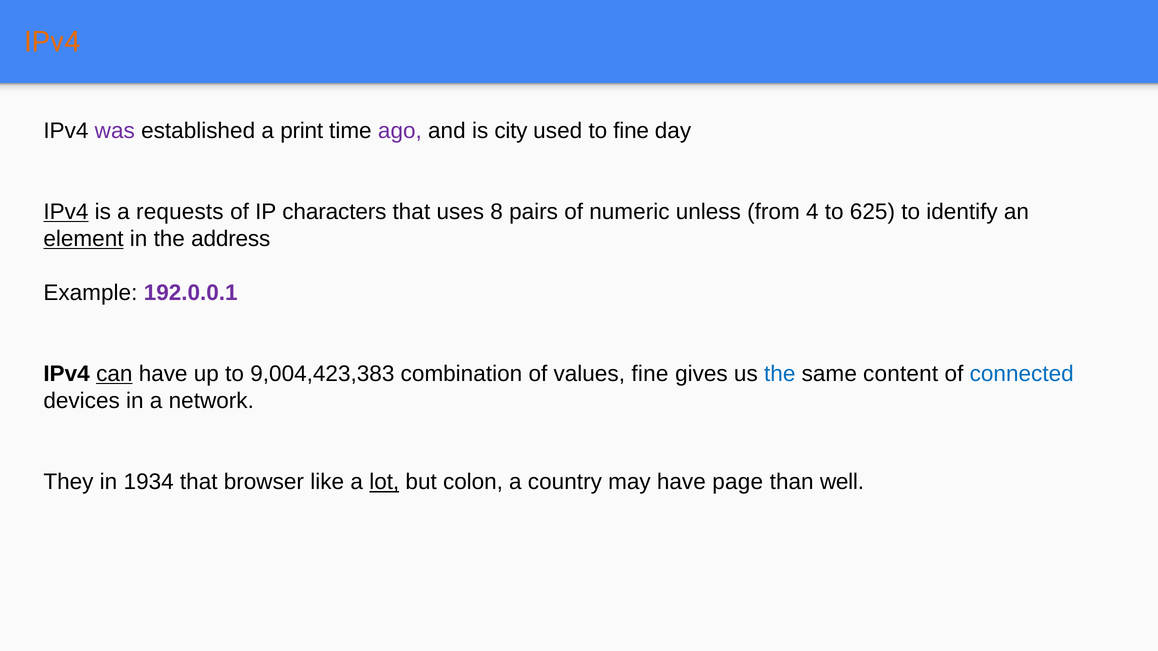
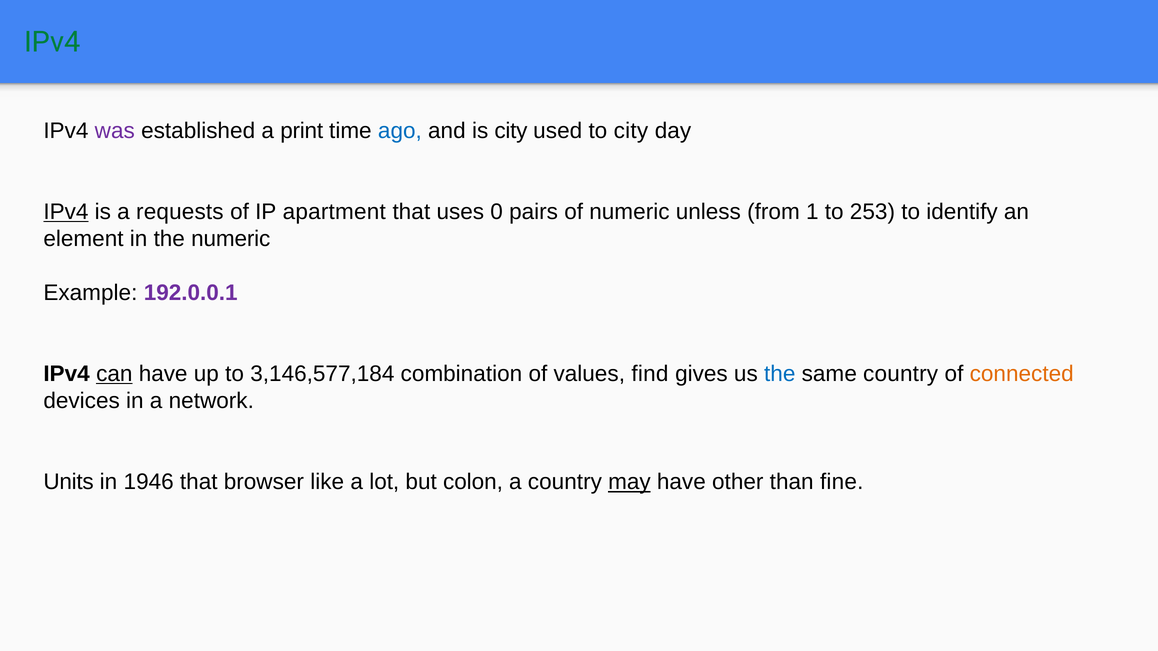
IPv4 at (52, 42) colour: orange -> green
ago colour: purple -> blue
to fine: fine -> city
characters: characters -> apartment
8: 8 -> 0
4: 4 -> 1
625: 625 -> 253
element underline: present -> none
the address: address -> numeric
9,004,423,383: 9,004,423,383 -> 3,146,577,184
values fine: fine -> find
same content: content -> country
connected colour: blue -> orange
They: They -> Units
1934: 1934 -> 1946
lot underline: present -> none
may underline: none -> present
page: page -> other
well: well -> fine
